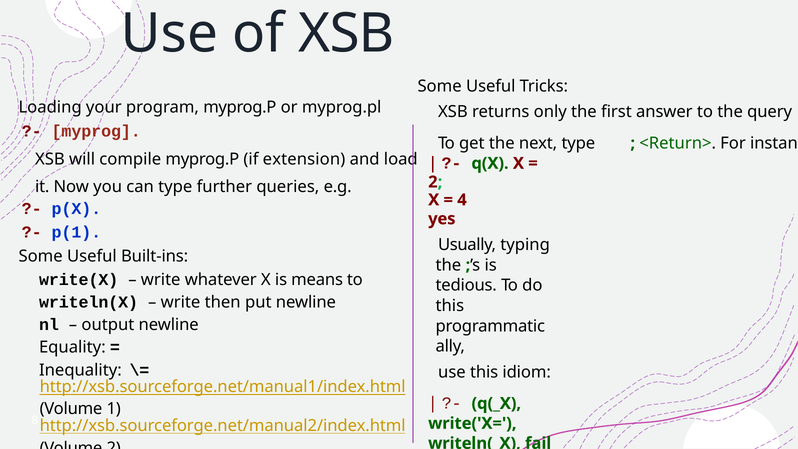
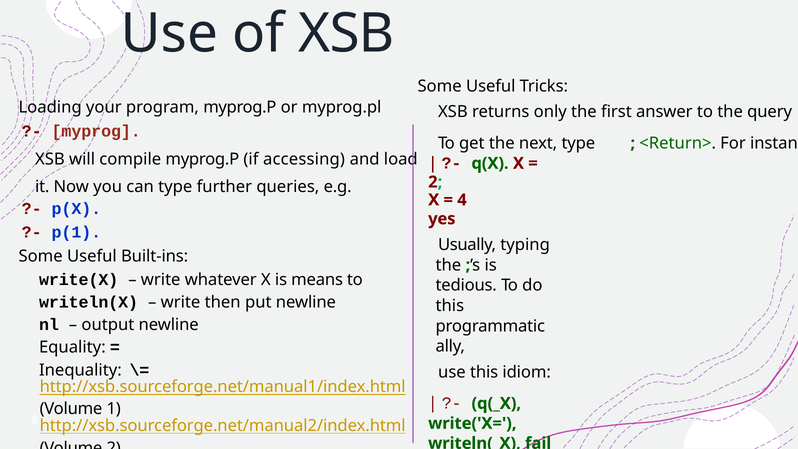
extension: extension -> accessing
